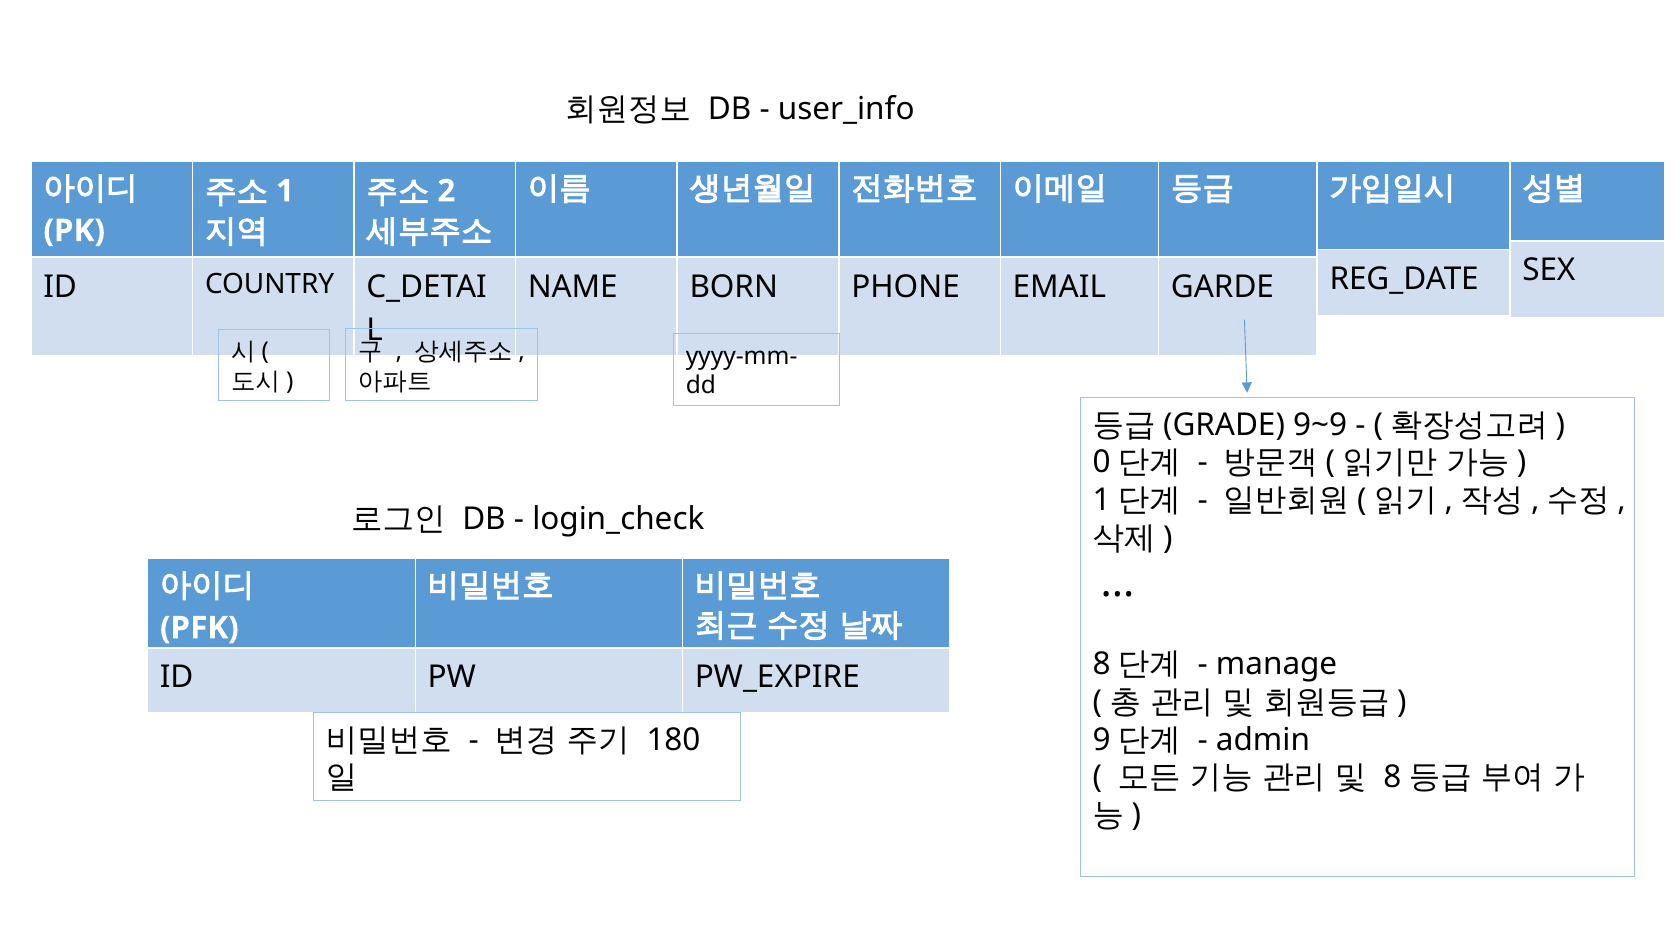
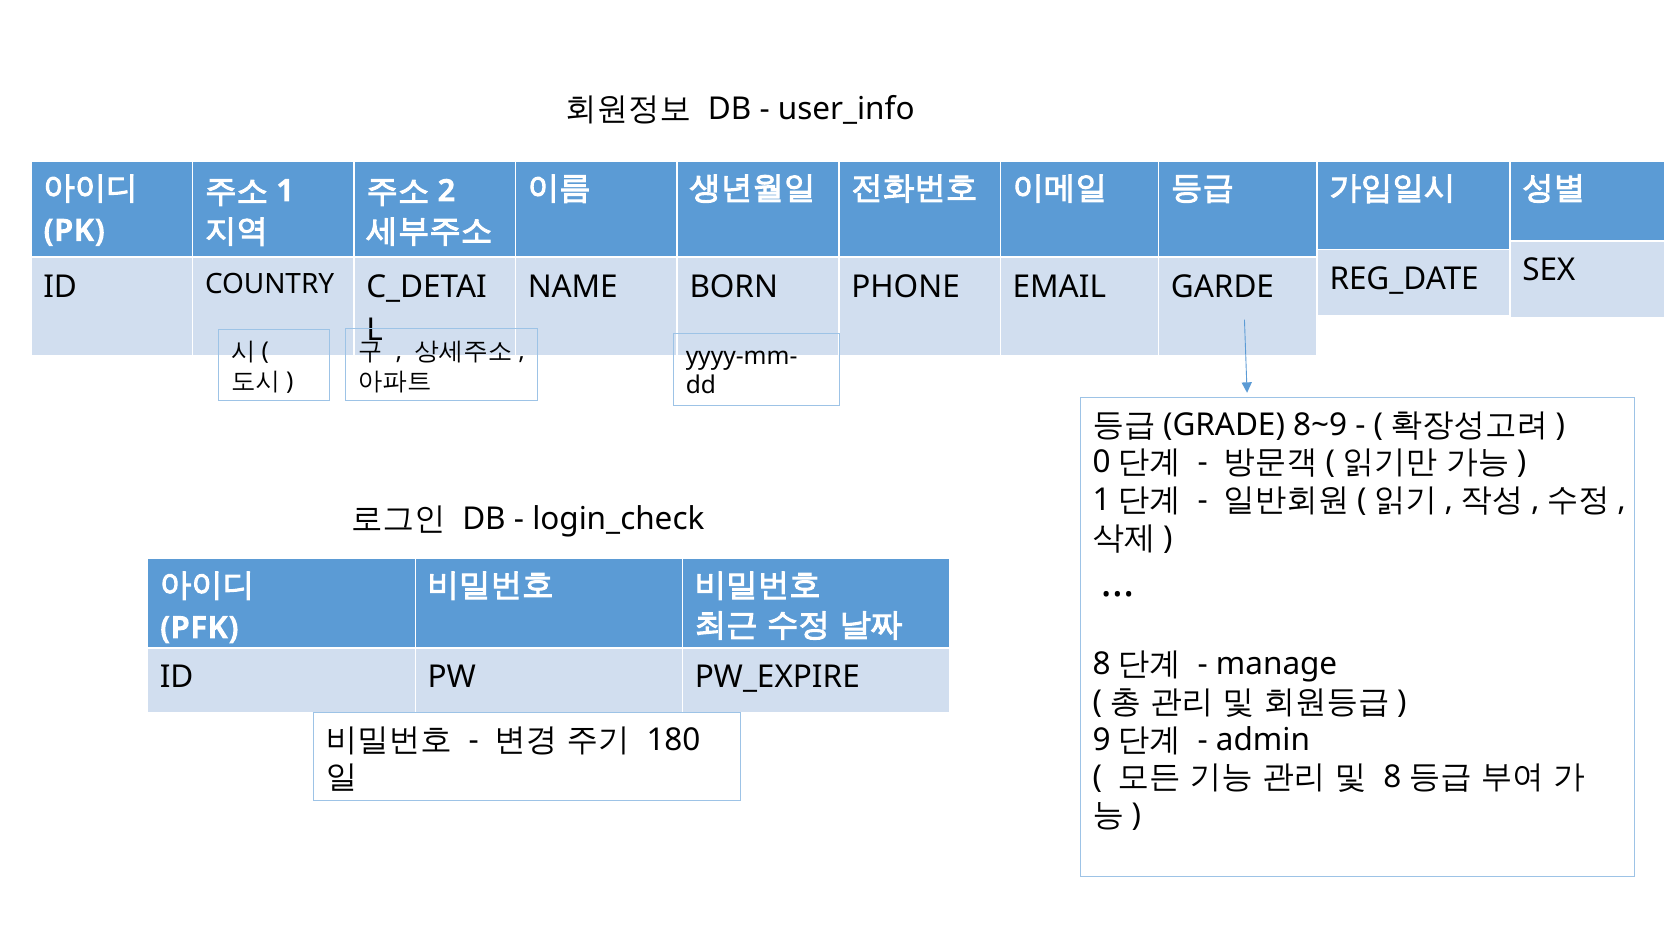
9~9: 9~9 -> 8~9
